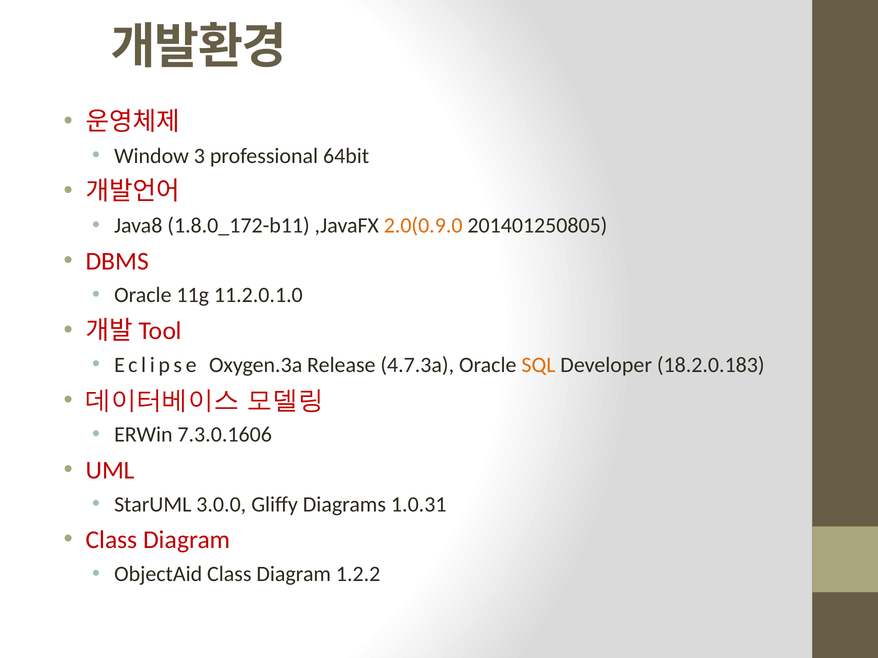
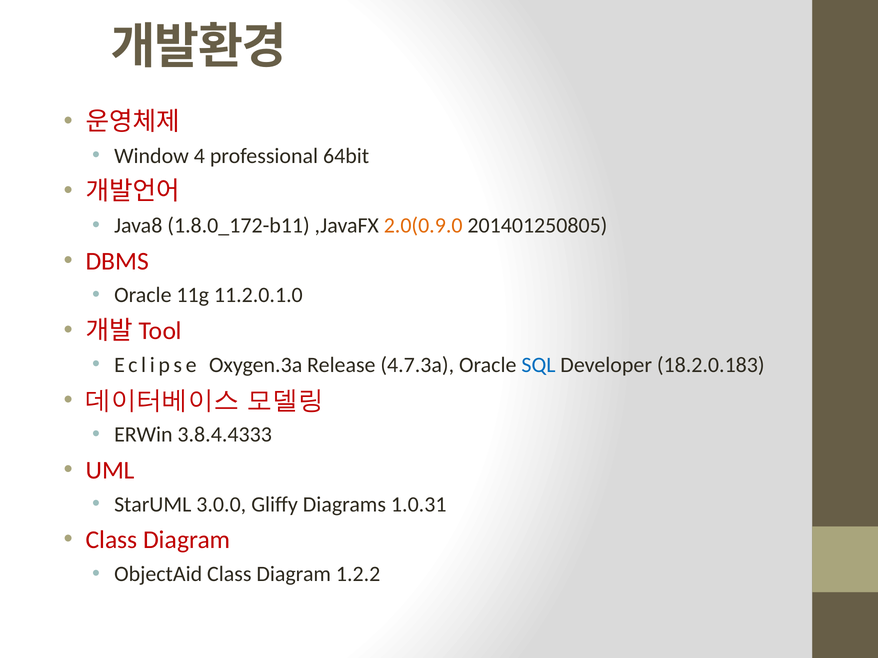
3: 3 -> 4
SQL colour: orange -> blue
7.3.0.1606: 7.3.0.1606 -> 3.8.4.4333
